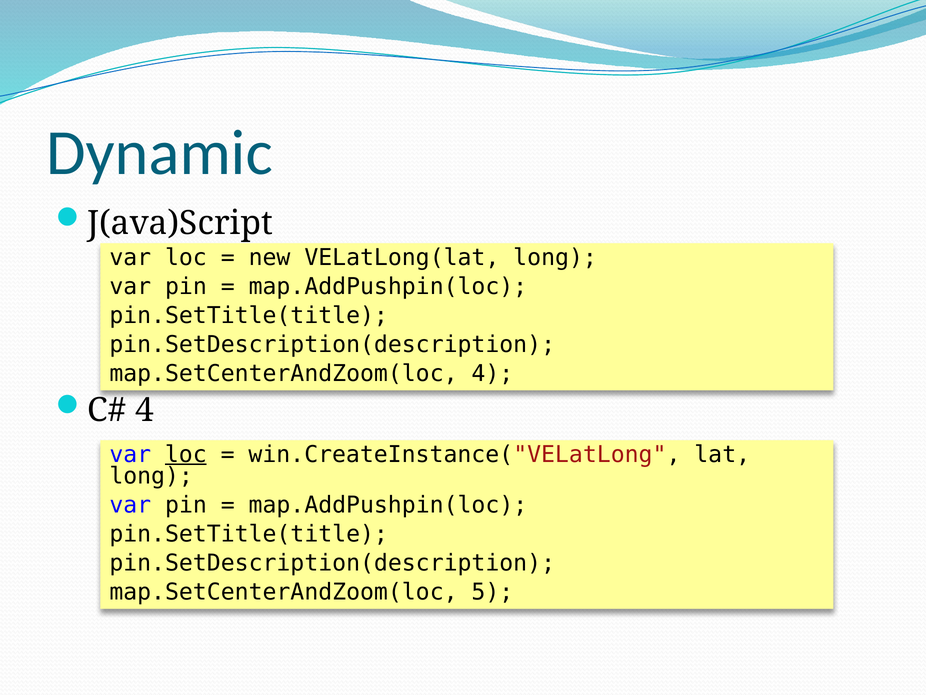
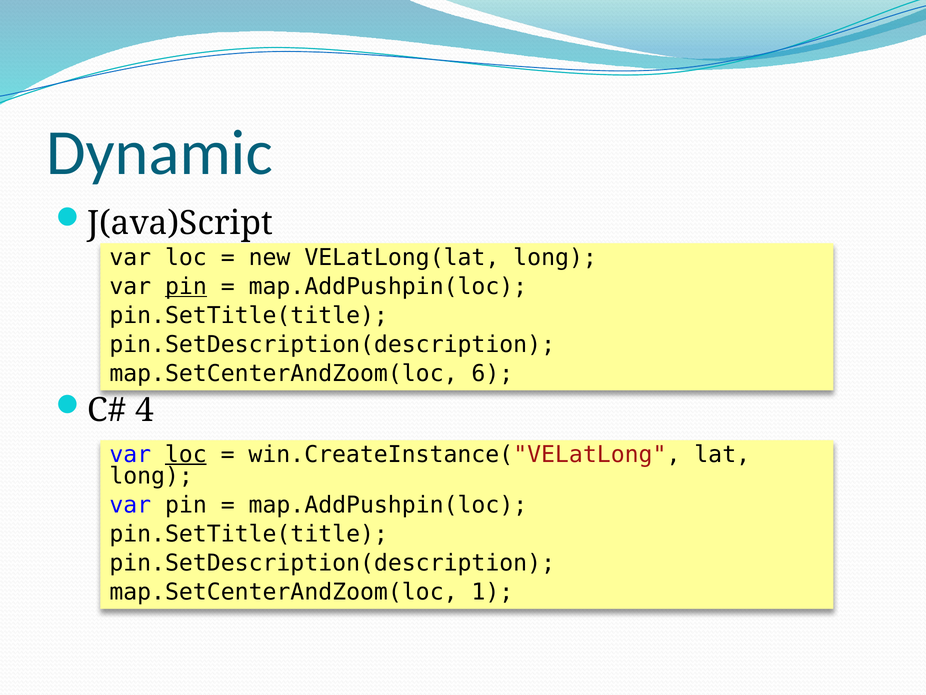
pin at (186, 286) underline: none -> present
map.SetCenterAndZoom(loc 4: 4 -> 6
5: 5 -> 1
